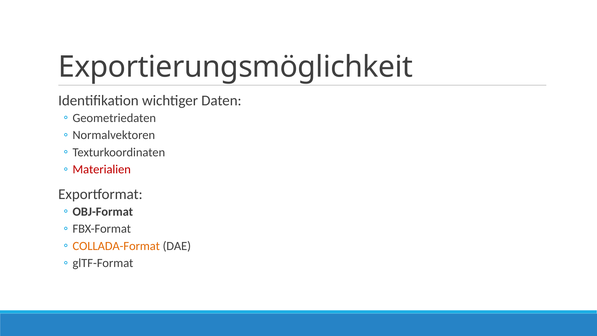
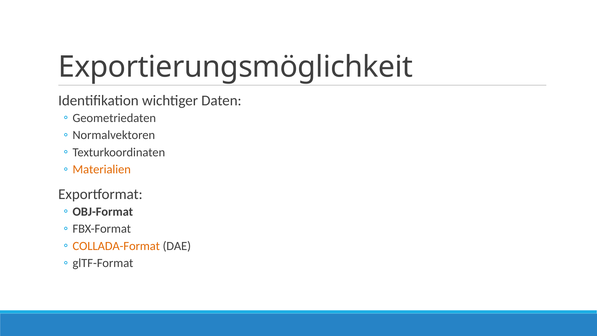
Materialien colour: red -> orange
